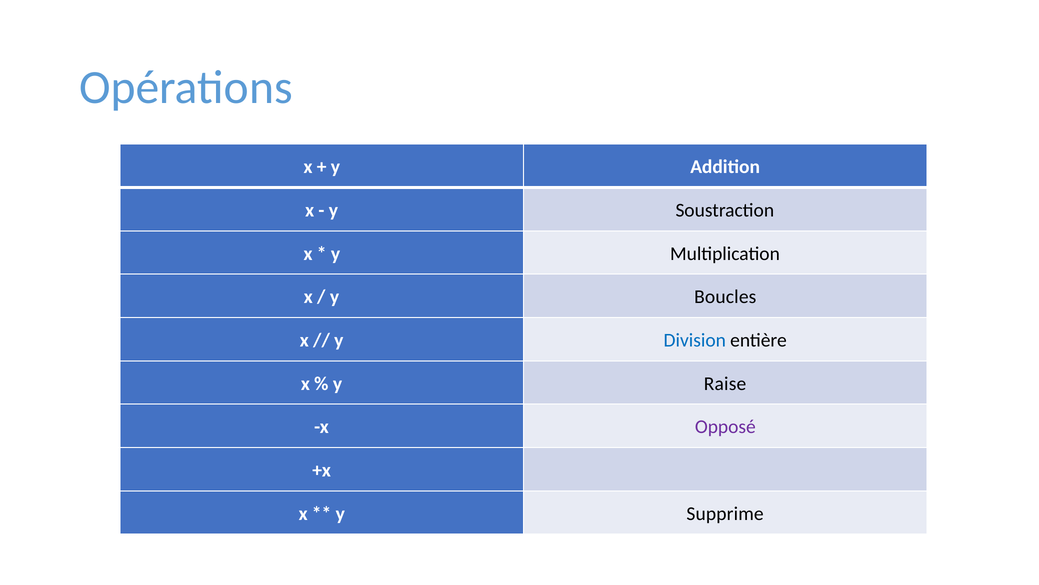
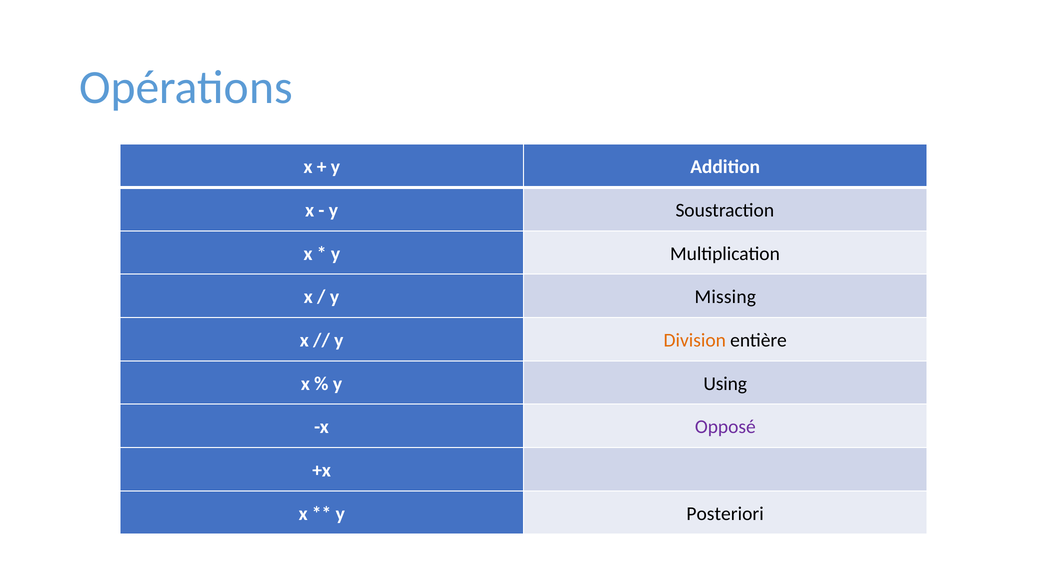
Boucles: Boucles -> Missing
Division colour: blue -> orange
Raise: Raise -> Using
Supprime: Supprime -> Posteriori
